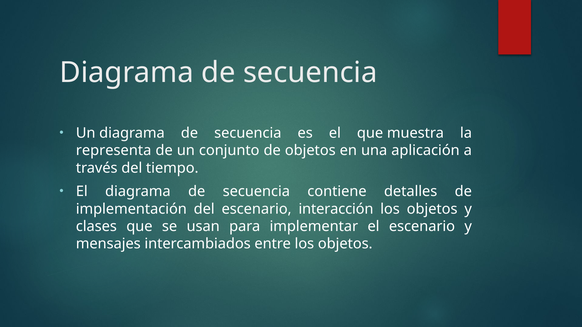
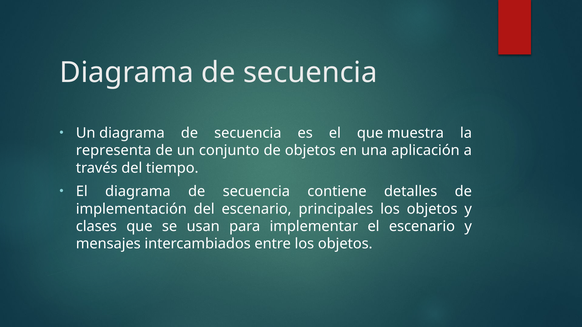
interacción: interacción -> principales
